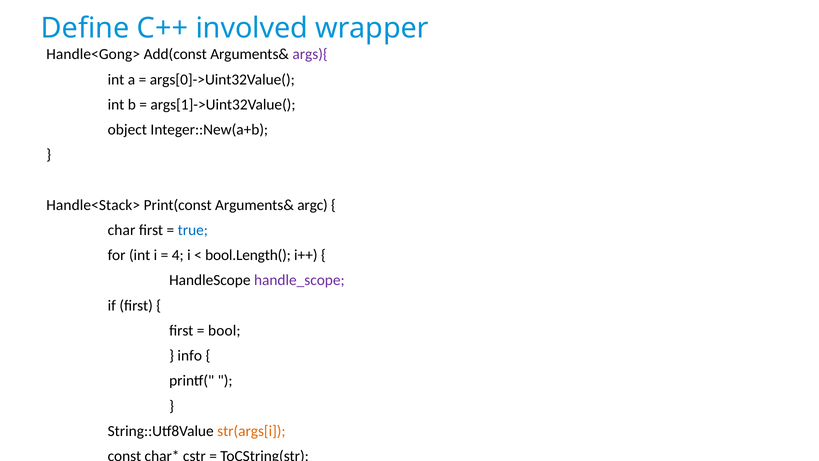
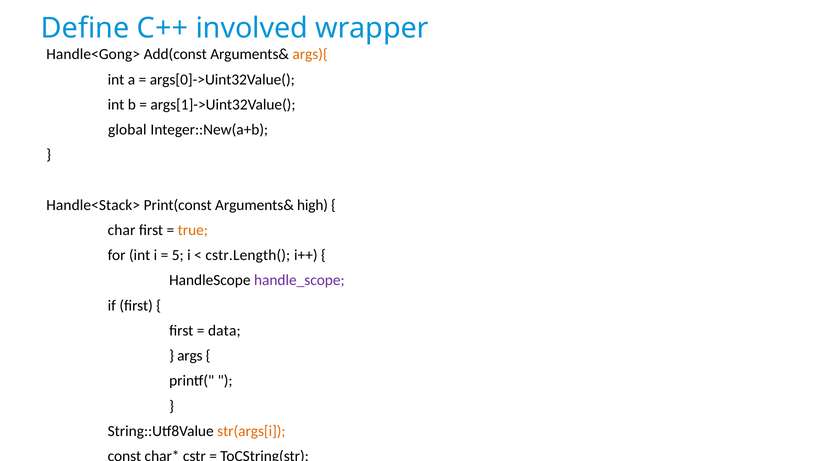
args){ colour: purple -> orange
object: object -> global
argc: argc -> high
true colour: blue -> orange
4: 4 -> 5
bool.Length(: bool.Length( -> cstr.Length(
bool: bool -> data
info: info -> args
